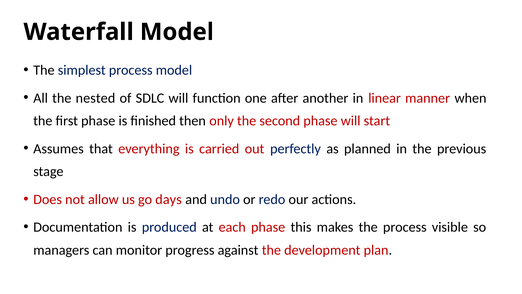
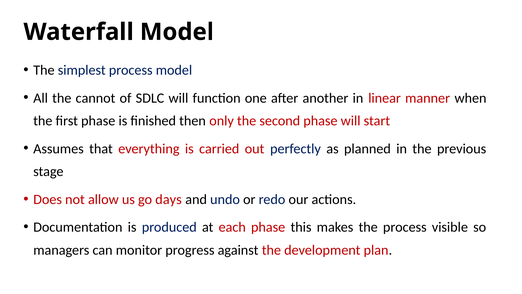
nested: nested -> cannot
